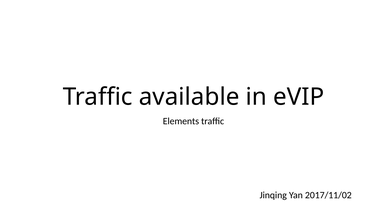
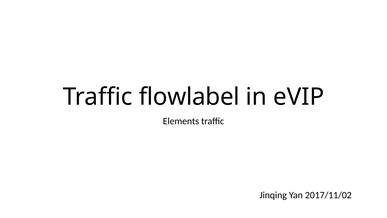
available: available -> flowlabel
